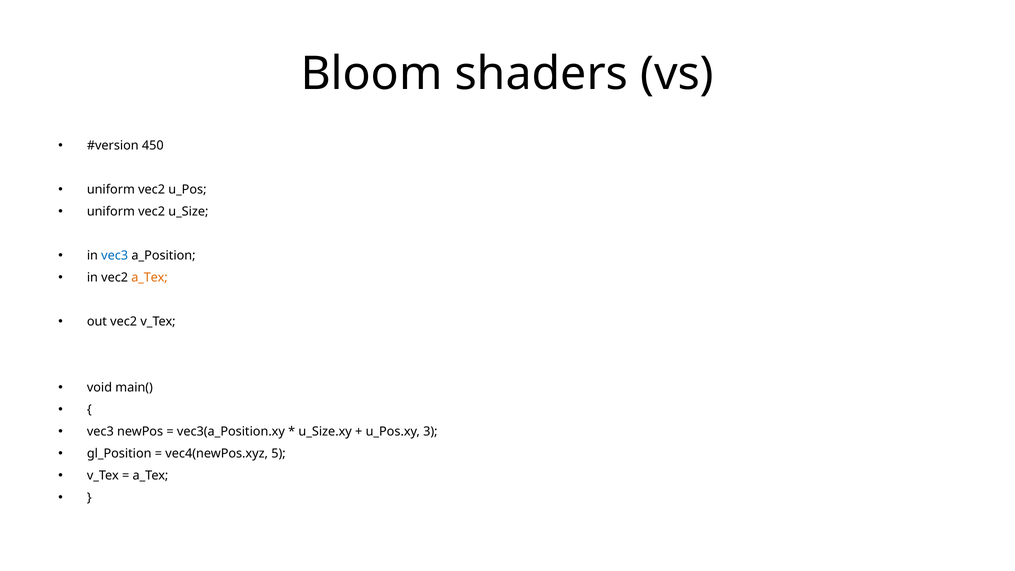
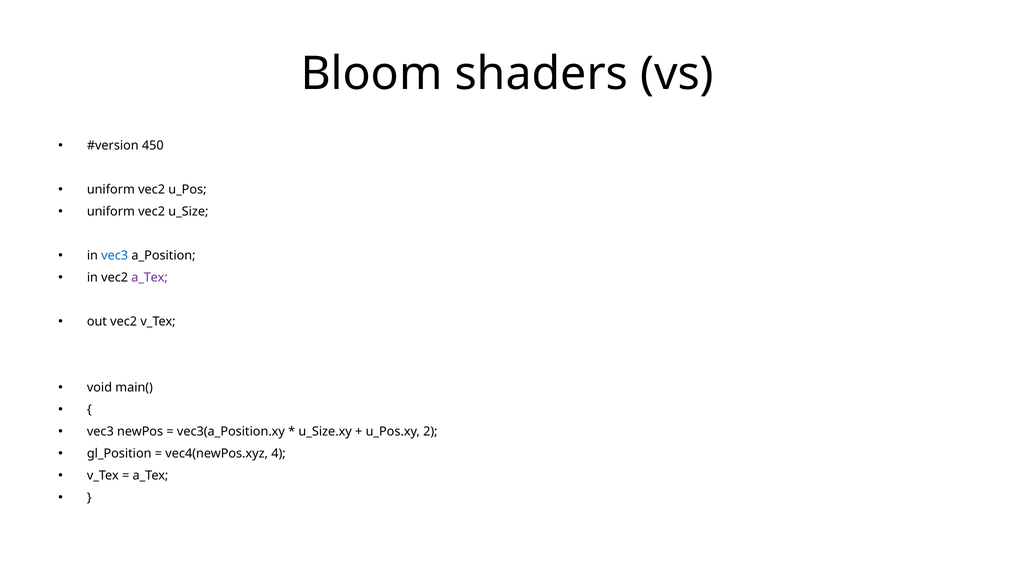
a_Tex at (149, 278) colour: orange -> purple
3: 3 -> 2
5: 5 -> 4
